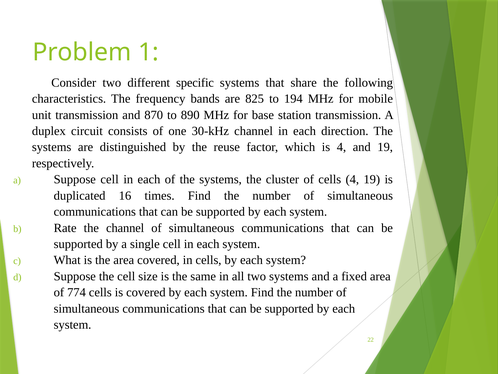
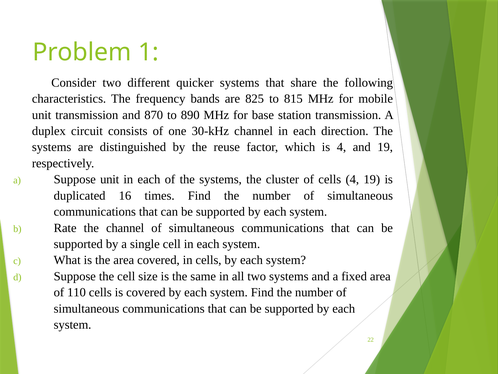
specific: specific -> quicker
194: 194 -> 815
Suppose cell: cell -> unit
774: 774 -> 110
